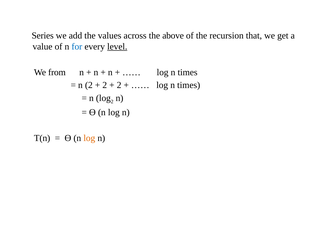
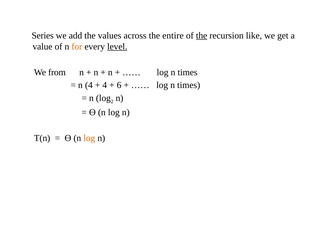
above: above -> entire
the at (202, 35) underline: none -> present
that: that -> like
for colour: blue -> orange
n 2: 2 -> 4
2 at (105, 85): 2 -> 4
2 at (119, 85): 2 -> 6
